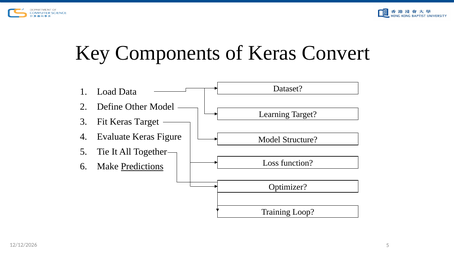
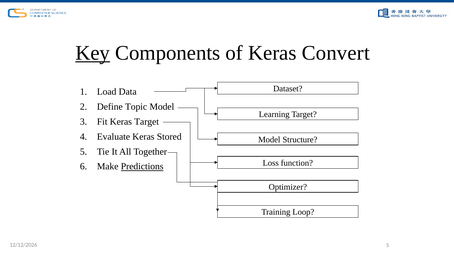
Key underline: none -> present
Other: Other -> Topic
Figure: Figure -> Stored
